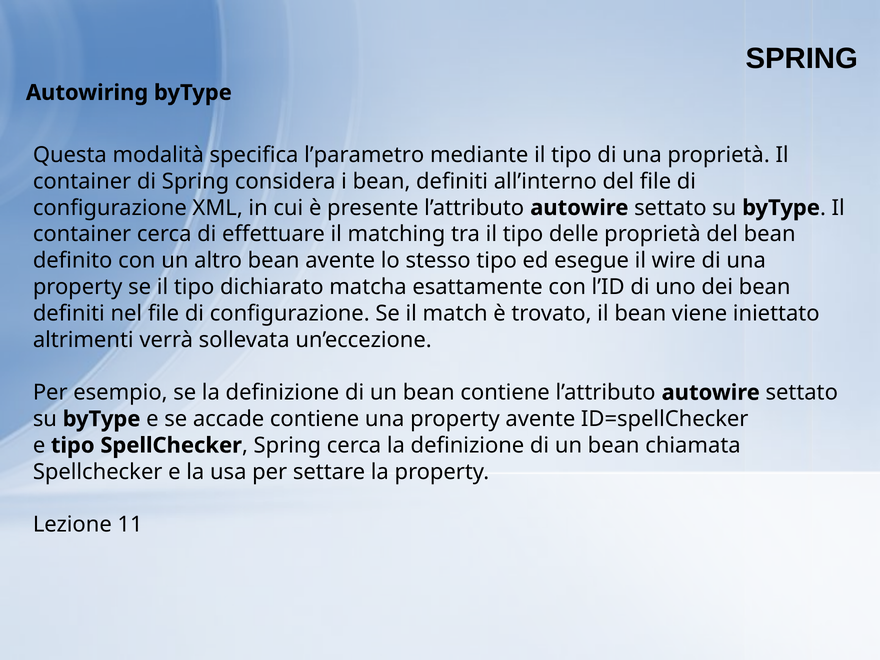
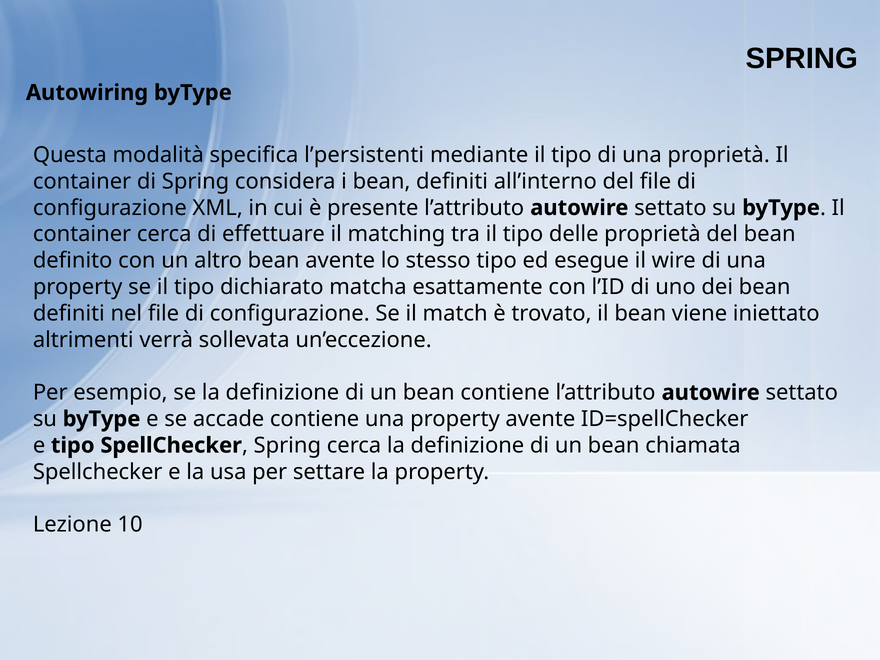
l’parametro: l’parametro -> l’persistenti
11: 11 -> 10
